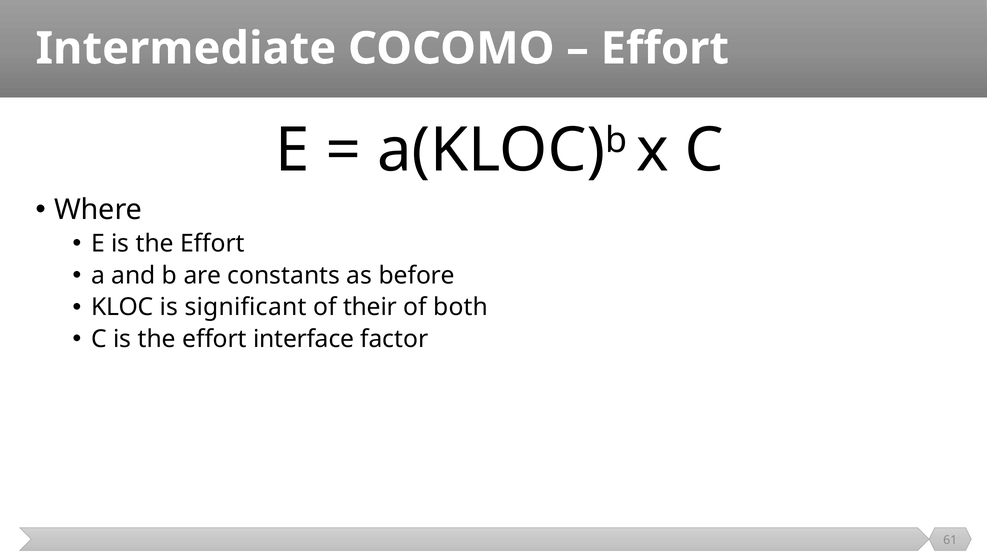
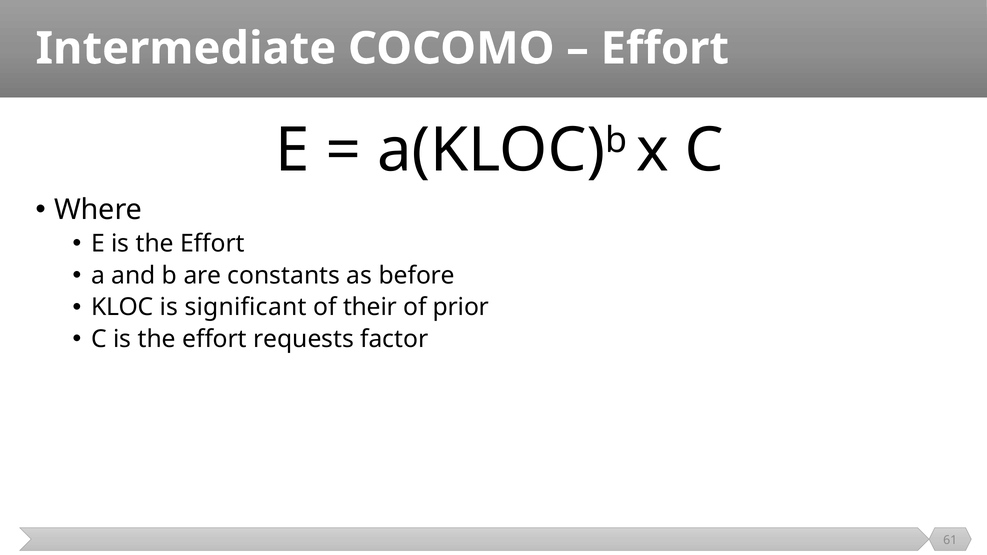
both: both -> prior
interface: interface -> requests
